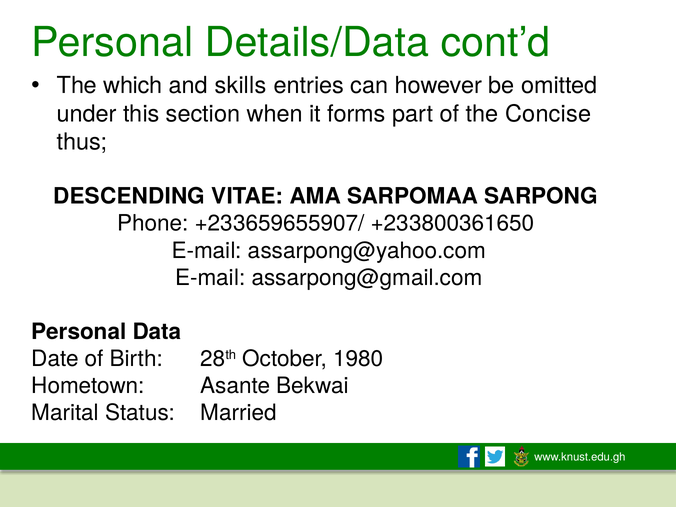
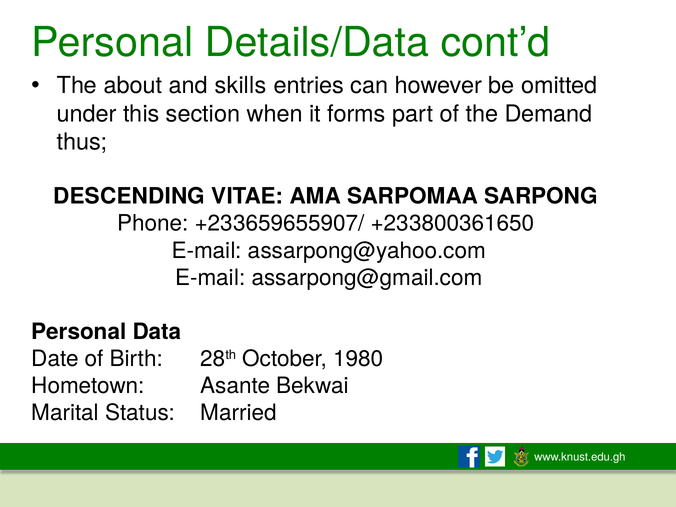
which: which -> about
Concise: Concise -> Demand
